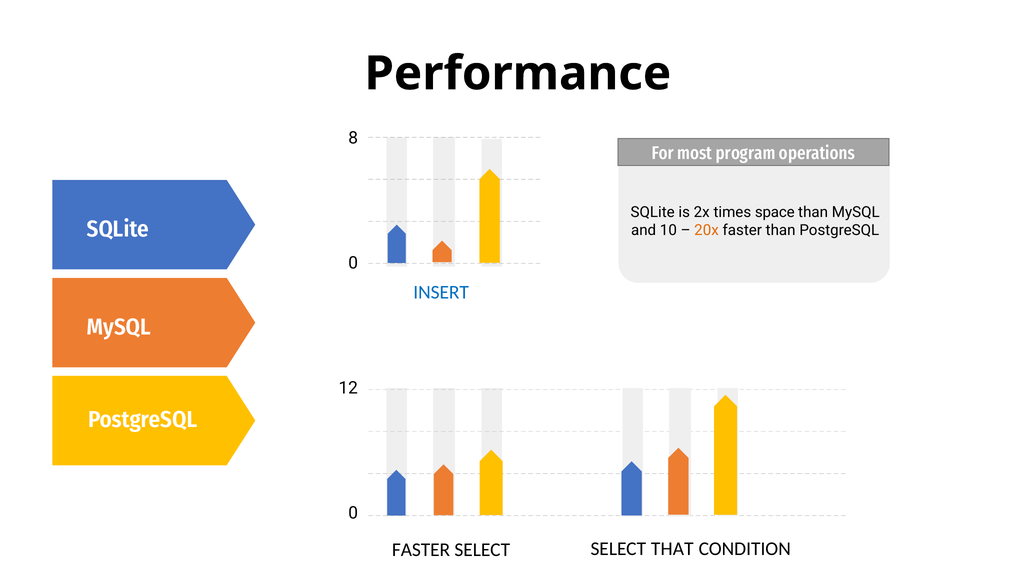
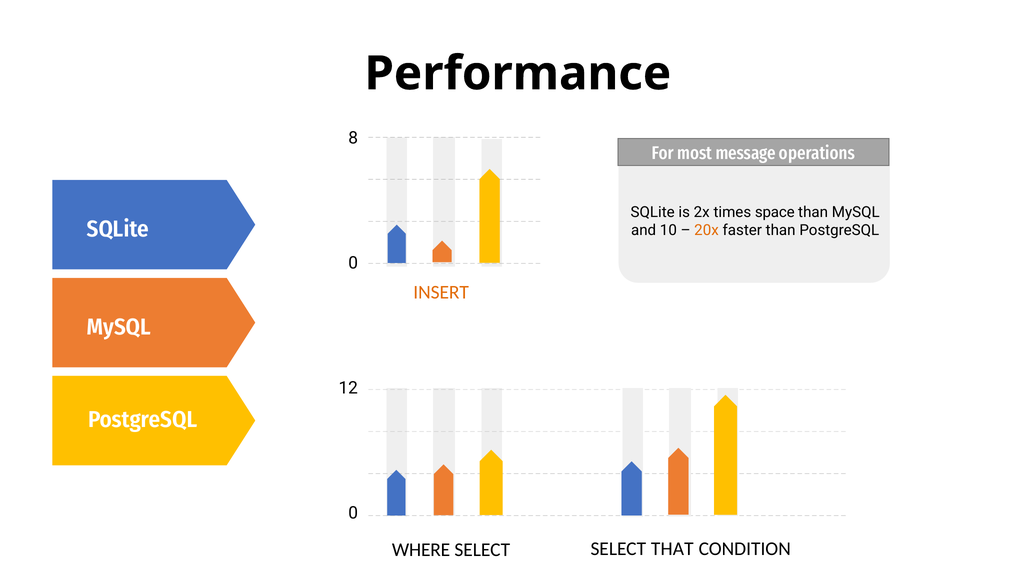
program: program -> message
INSERT colour: blue -> orange
FASTER at (421, 550): FASTER -> WHERE
